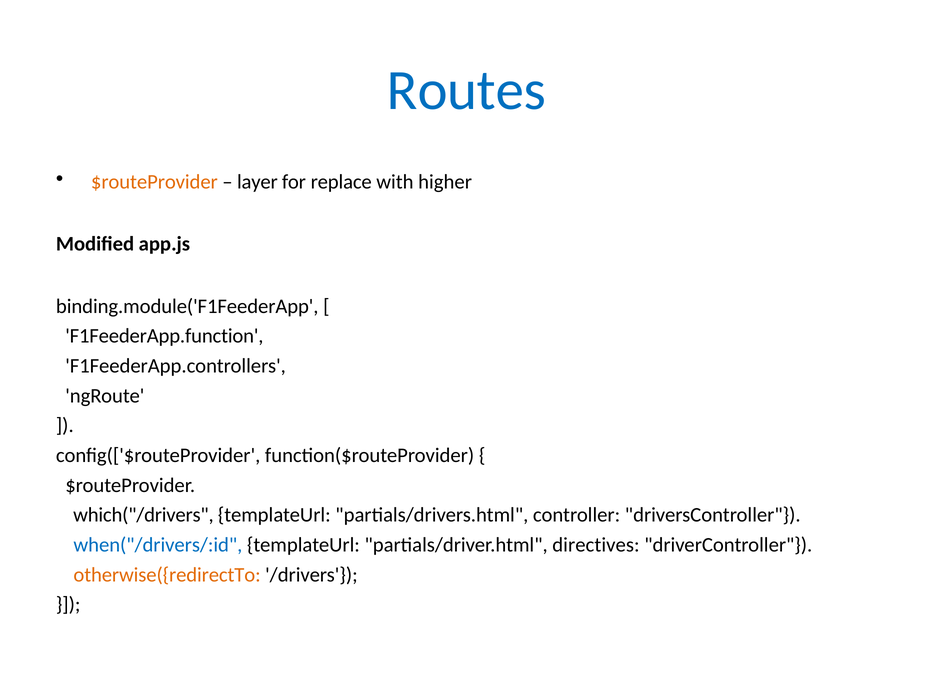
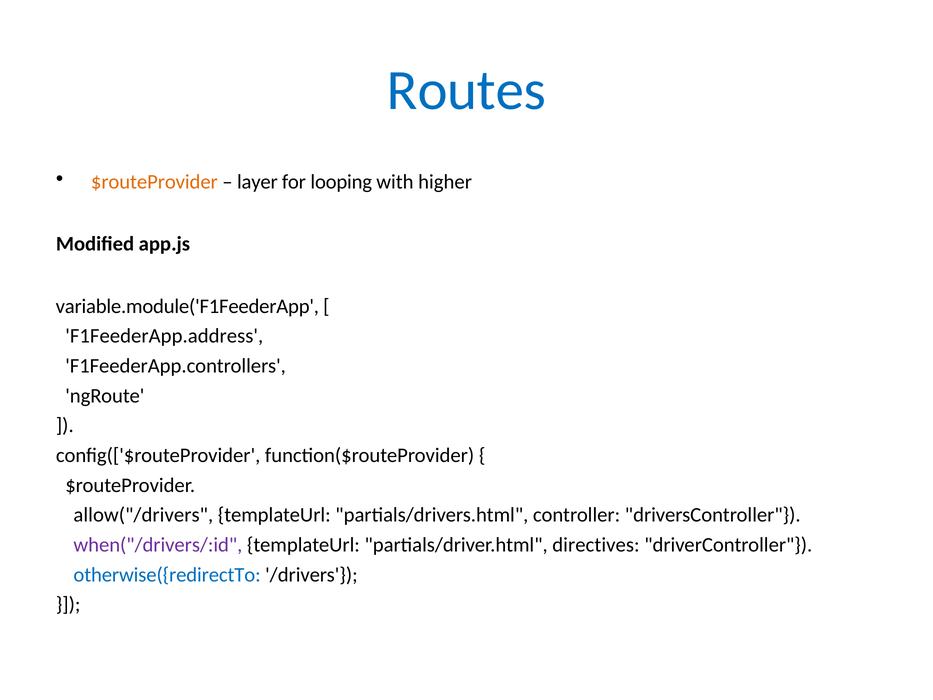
replace: replace -> looping
binding.module('F1FeederApp: binding.module('F1FeederApp -> variable.module('F1FeederApp
F1FeederApp.function: F1FeederApp.function -> F1FeederApp.address
which("/drivers: which("/drivers -> allow("/drivers
when("/drivers/:id colour: blue -> purple
otherwise({redirectTo colour: orange -> blue
